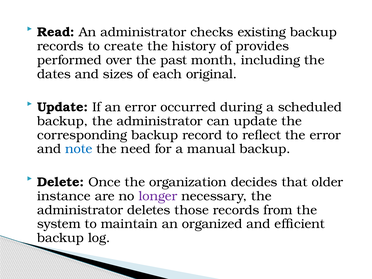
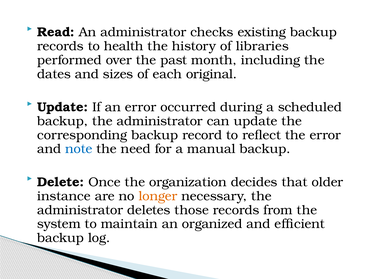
create: create -> health
provides: provides -> libraries
longer colour: purple -> orange
